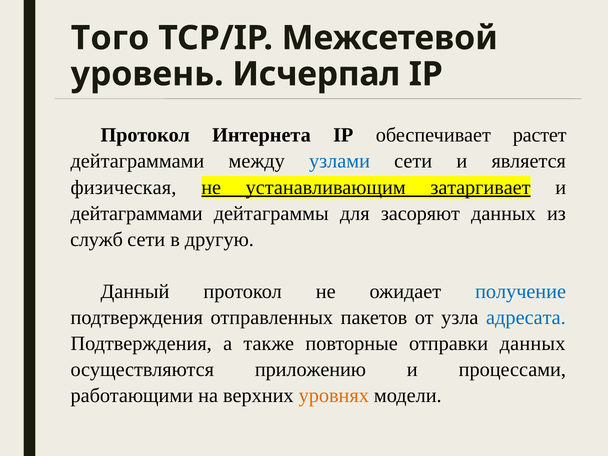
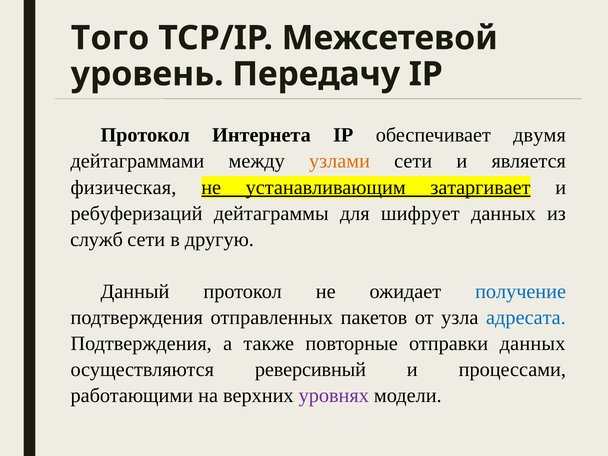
Исчерпал: Исчерпал -> Передачу
растет: растет -> двумя
узлами colour: blue -> orange
дейтаграммами at (137, 213): дейтаграммами -> ребуферизаций
засоряют: засоряют -> шифрует
приложению: приложению -> реверсивный
уровнях colour: orange -> purple
